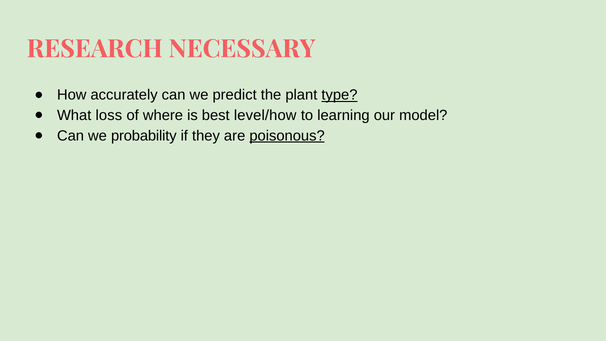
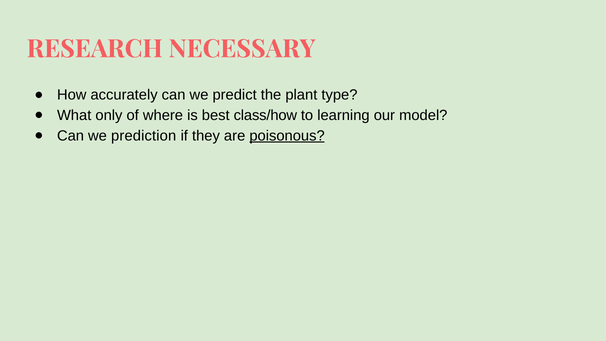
type underline: present -> none
loss: loss -> only
level/how: level/how -> class/how
probability: probability -> prediction
